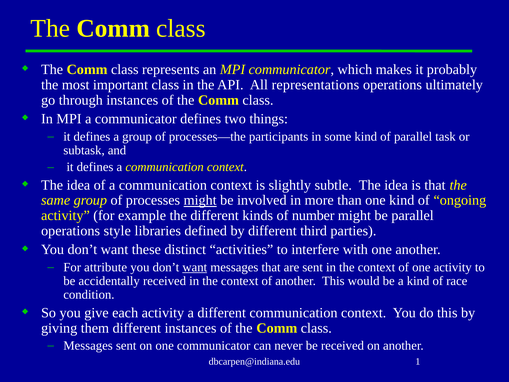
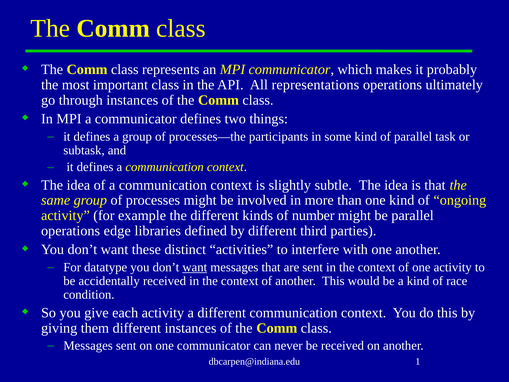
might at (200, 200) underline: present -> none
style: style -> edge
attribute: attribute -> datatype
